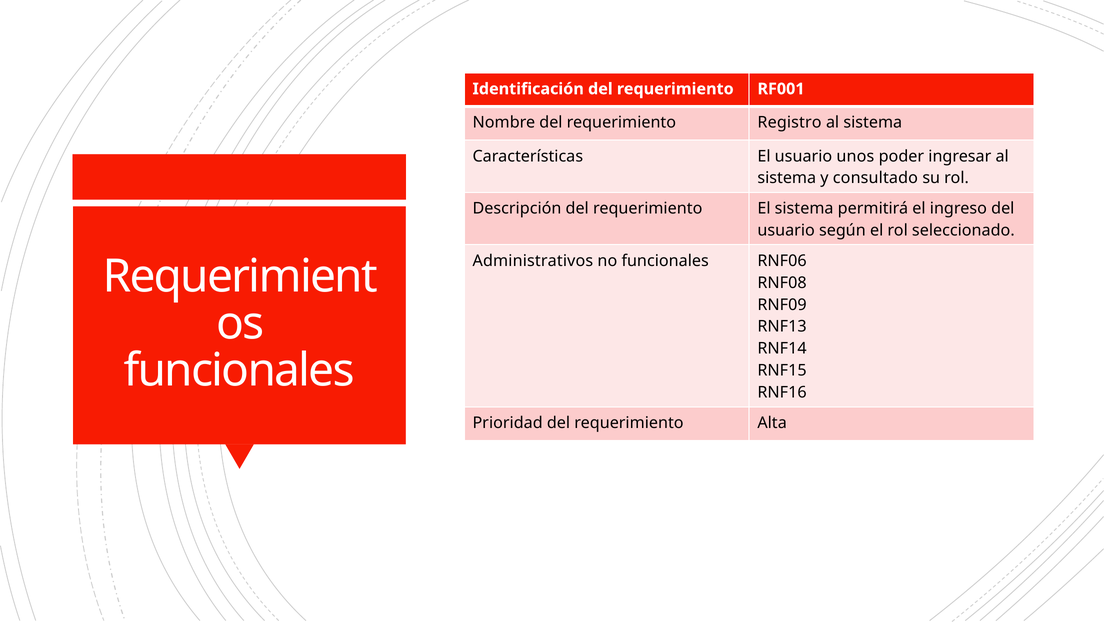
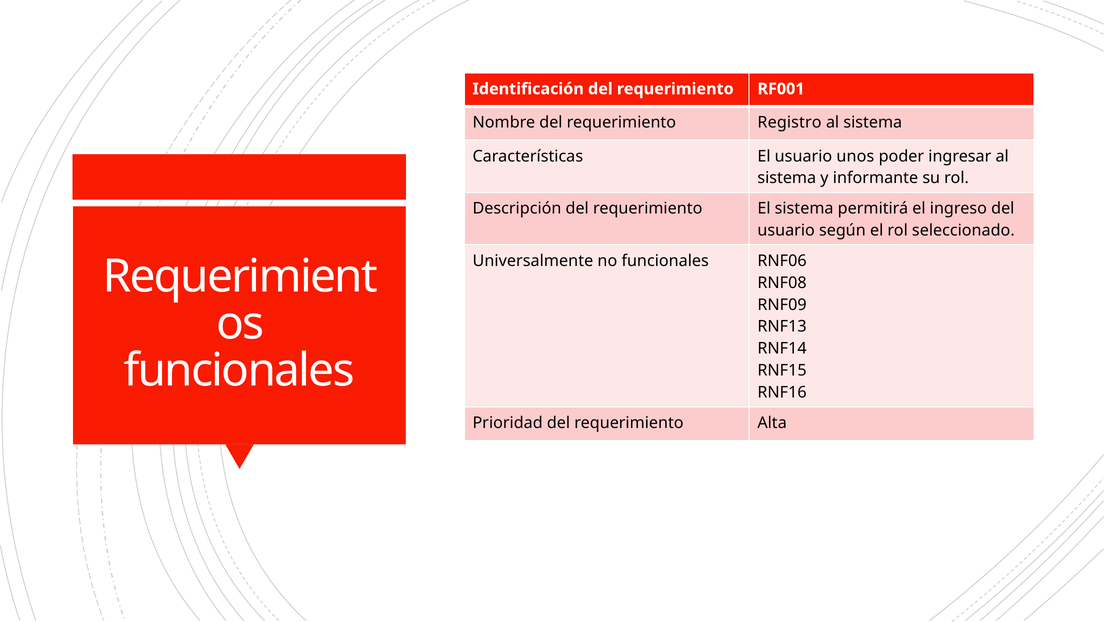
consultado: consultado -> informante
Administrativos: Administrativos -> Universalmente
